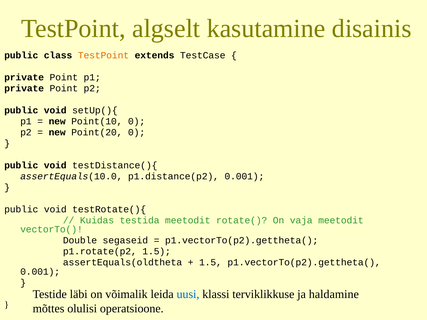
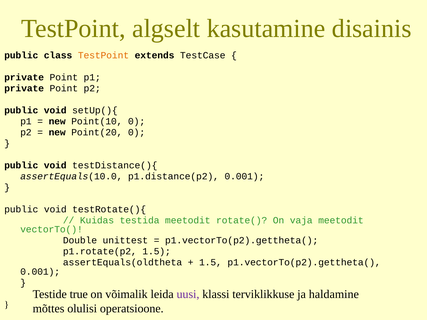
segaseid: segaseid -> unittest
läbi: läbi -> true
uusi colour: blue -> purple
